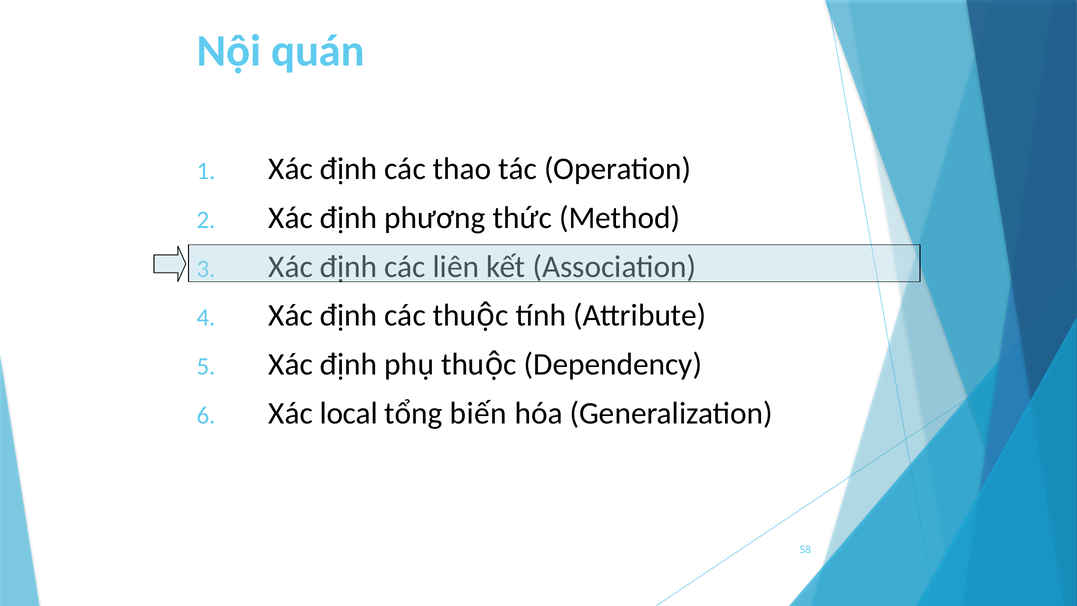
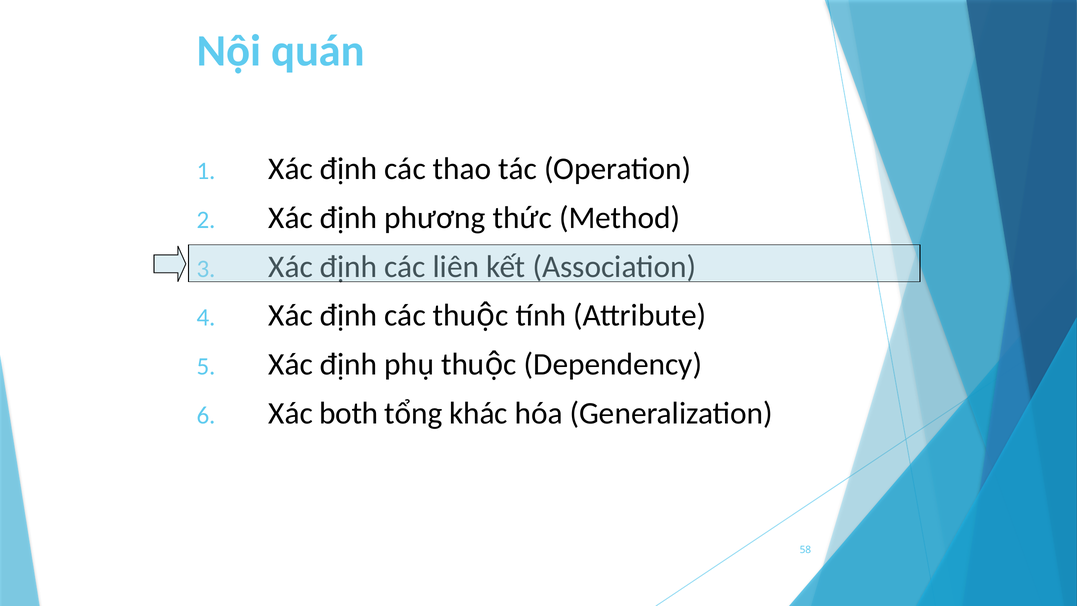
local: local -> both
biến: biến -> khác
